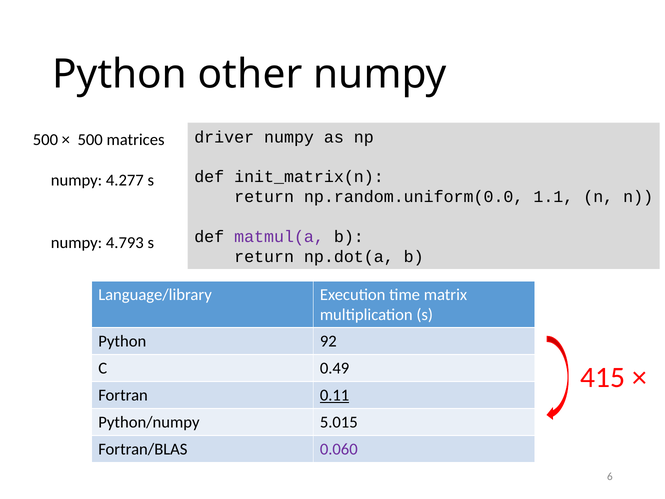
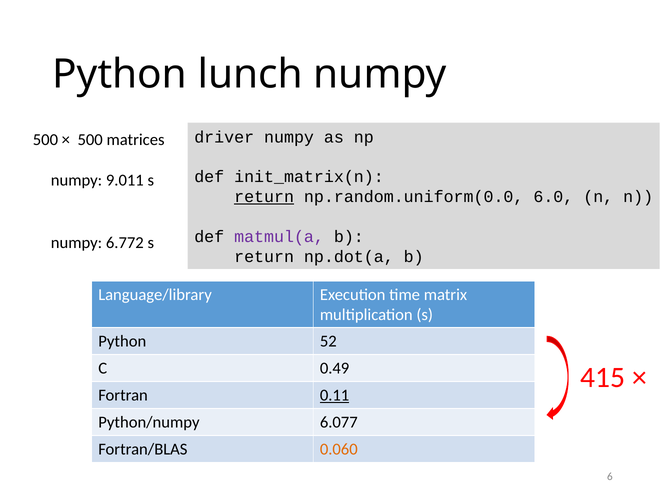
other: other -> lunch
4.277: 4.277 -> 9.011
return at (264, 197) underline: none -> present
1.1: 1.1 -> 6.0
4.793: 4.793 -> 6.772
92: 92 -> 52
5.015: 5.015 -> 6.077
0.060 colour: purple -> orange
